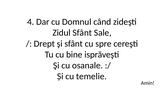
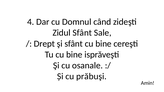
sfânt cu spre: spre -> bine
temelie: temelie -> prăbuşi
